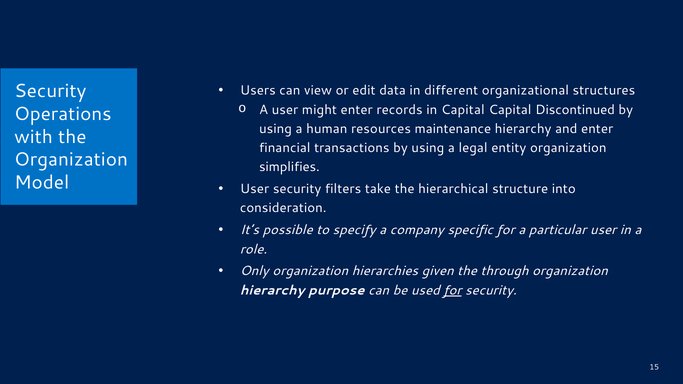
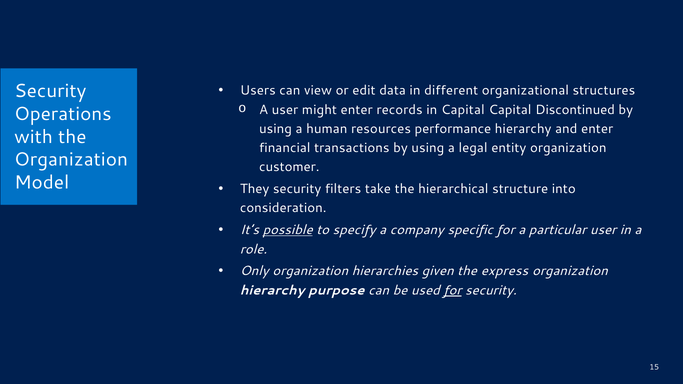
maintenance: maintenance -> performance
simplifies: simplifies -> customer
User at (255, 189): User -> They
possible underline: none -> present
through: through -> express
